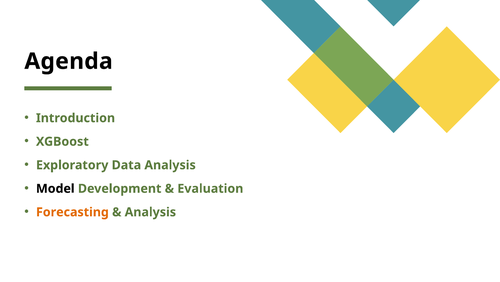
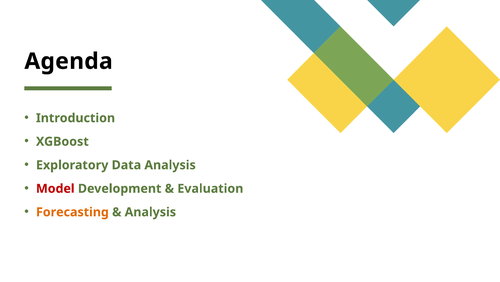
Model colour: black -> red
